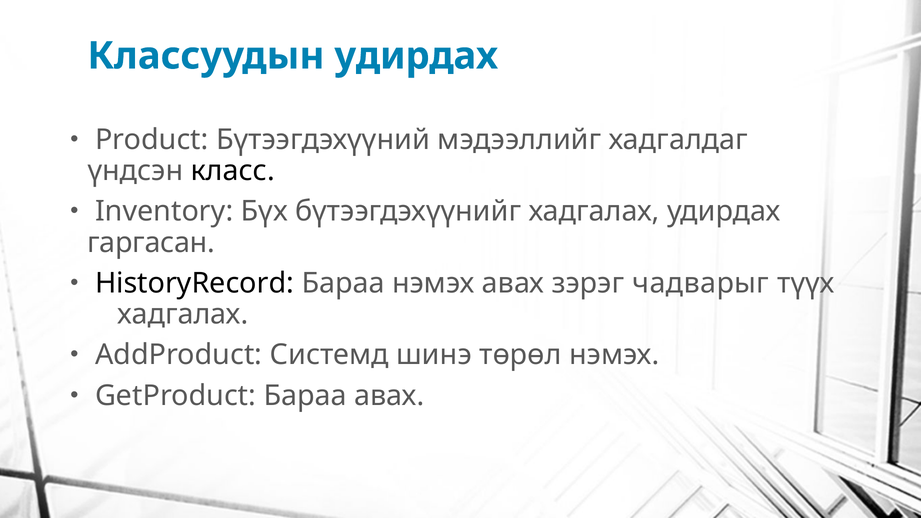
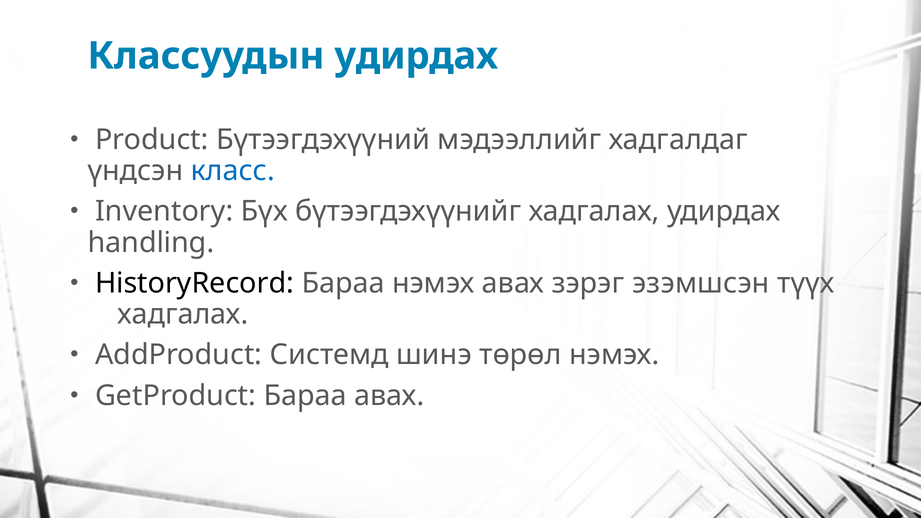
класс colour: black -> blue
гаргасан: гаргасан -> handling
чадварыг: чадварыг -> эзэмшсэн
